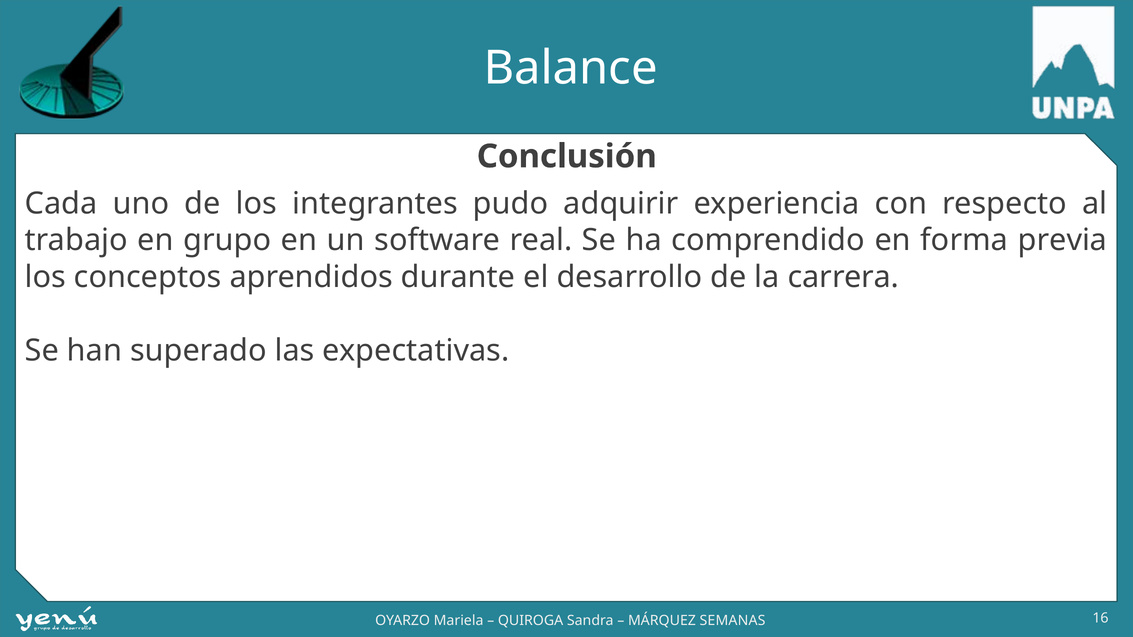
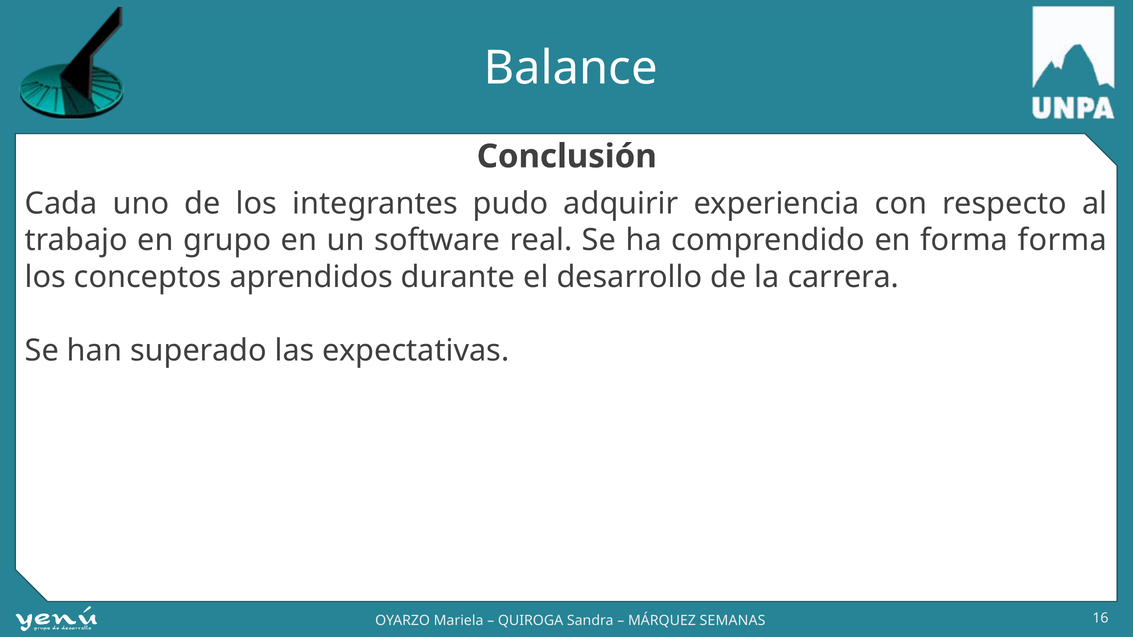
forma previa: previa -> forma
